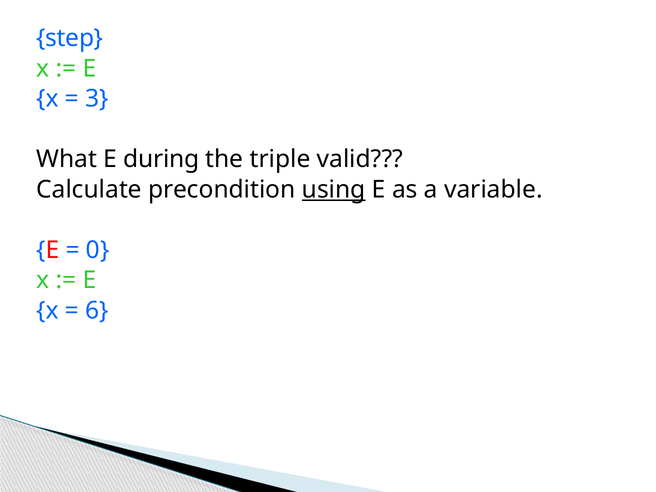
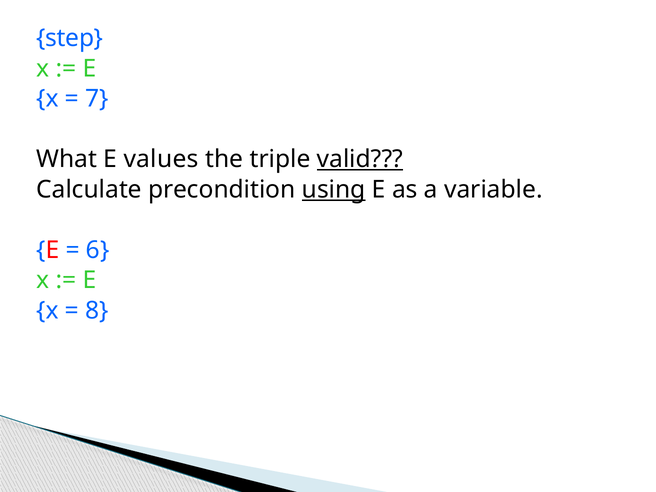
3: 3 -> 7
during: during -> values
valid underline: none -> present
0: 0 -> 6
6: 6 -> 8
